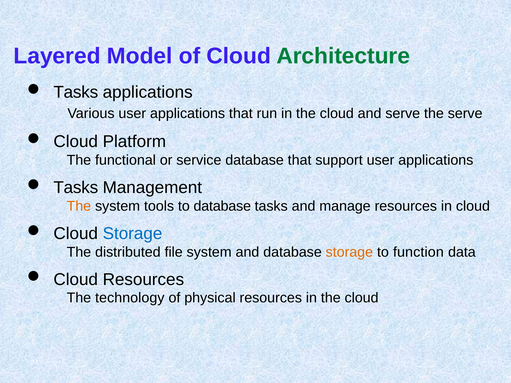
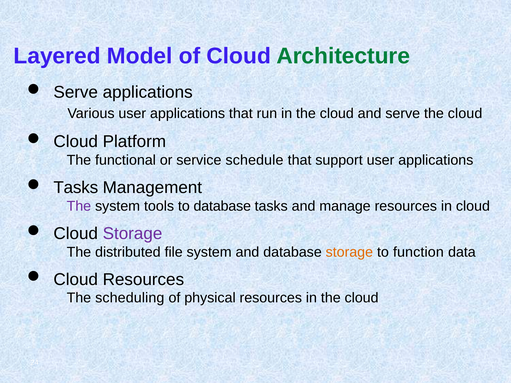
Tasks at (76, 92): Tasks -> Serve
serve the serve: serve -> cloud
service database: database -> schedule
The at (79, 206) colour: orange -> purple
Storage at (133, 234) colour: blue -> purple
technology: technology -> scheduling
